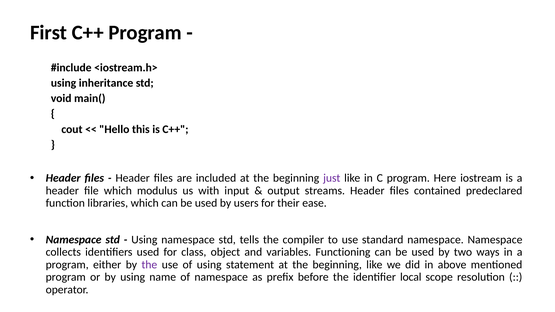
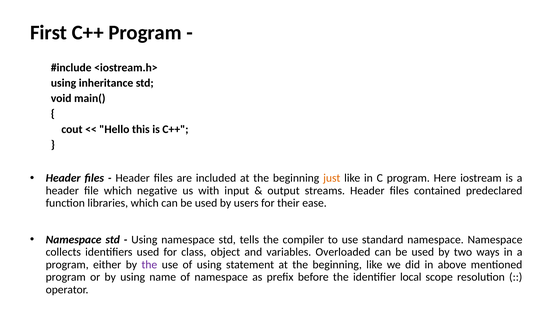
just colour: purple -> orange
modulus: modulus -> negative
Functioning: Functioning -> Overloaded
